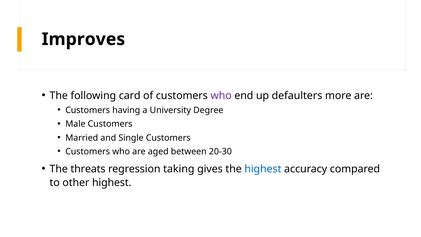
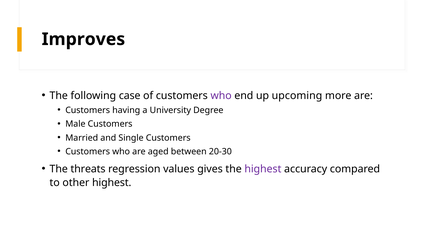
card: card -> case
defaulters: defaulters -> upcoming
taking: taking -> values
highest at (263, 169) colour: blue -> purple
